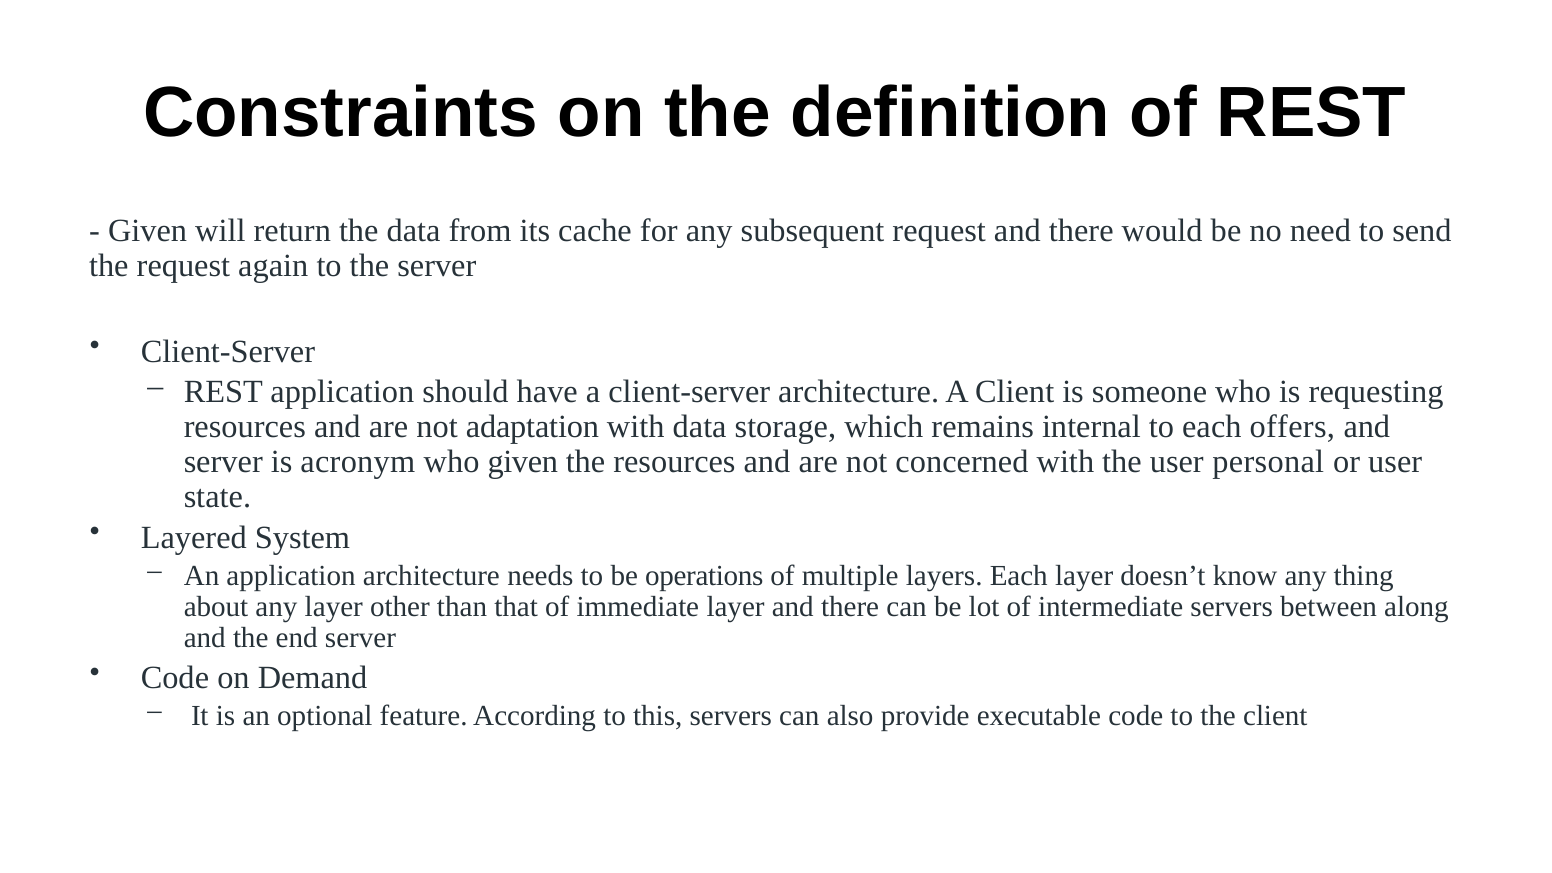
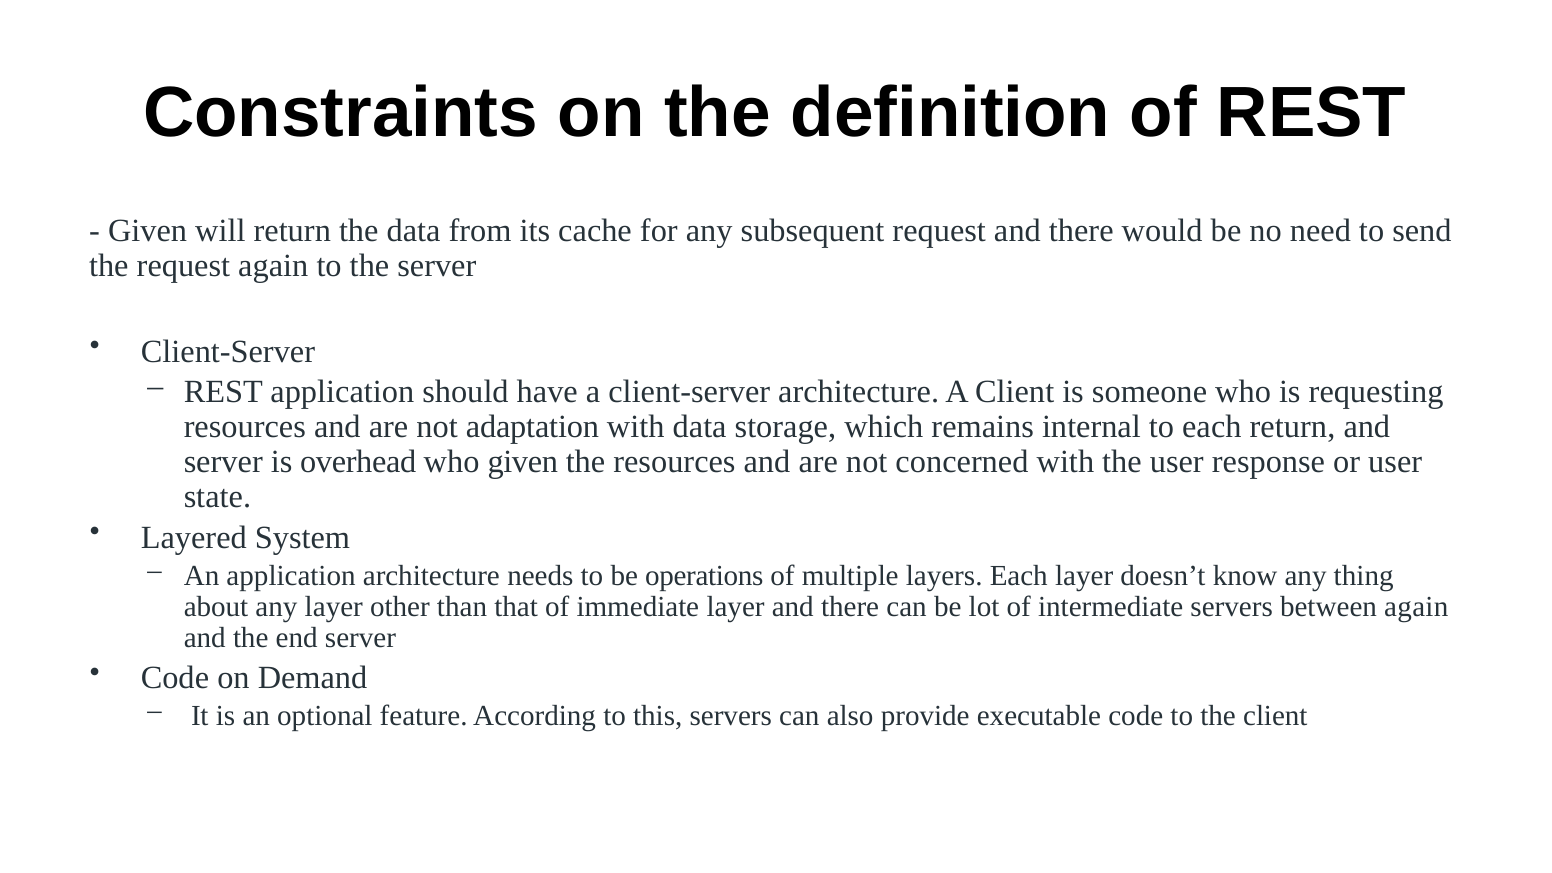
each offers: offers -> return
acronym: acronym -> overhead
personal: personal -> response
between along: along -> again
